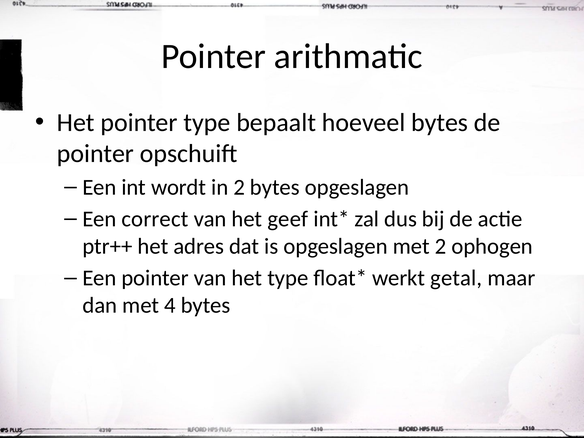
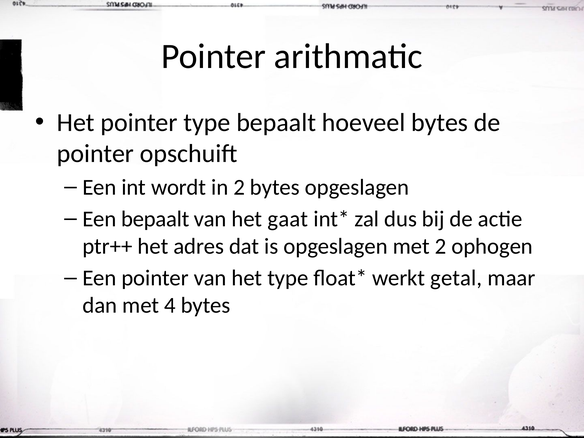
Een correct: correct -> bepaalt
geef: geef -> gaat
